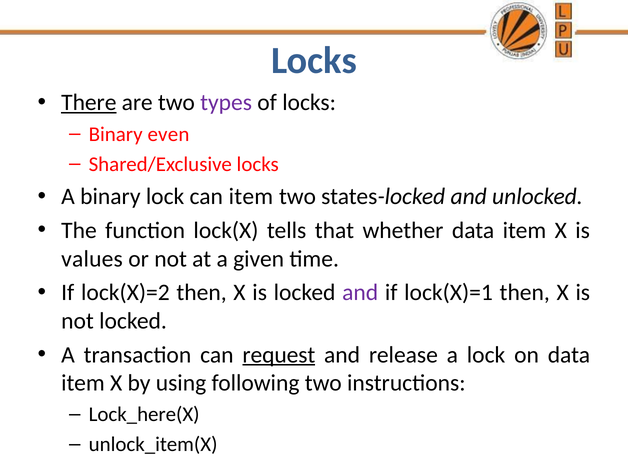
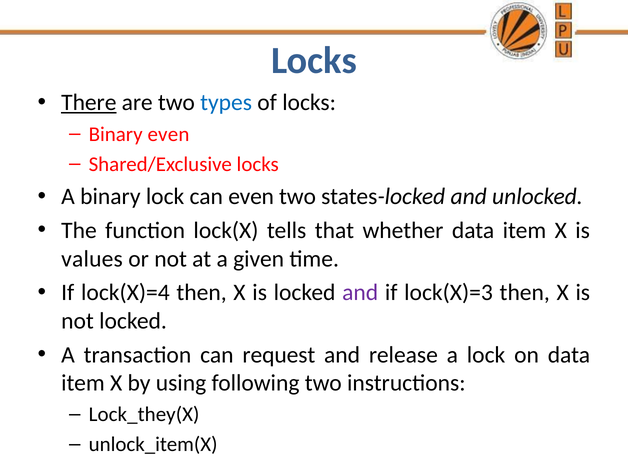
types colour: purple -> blue
can item: item -> even
lock(X)=2: lock(X)=2 -> lock(X)=4
lock(X)=1: lock(X)=1 -> lock(X)=3
request underline: present -> none
Lock_here(X: Lock_here(X -> Lock_they(X
